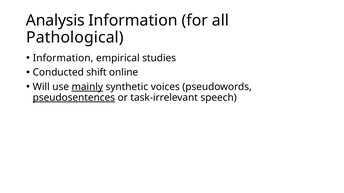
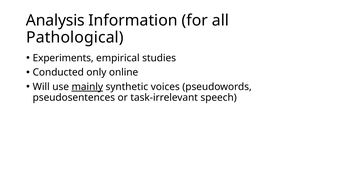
Information at (63, 58): Information -> Experiments
shift: shift -> only
pseudosentences underline: present -> none
